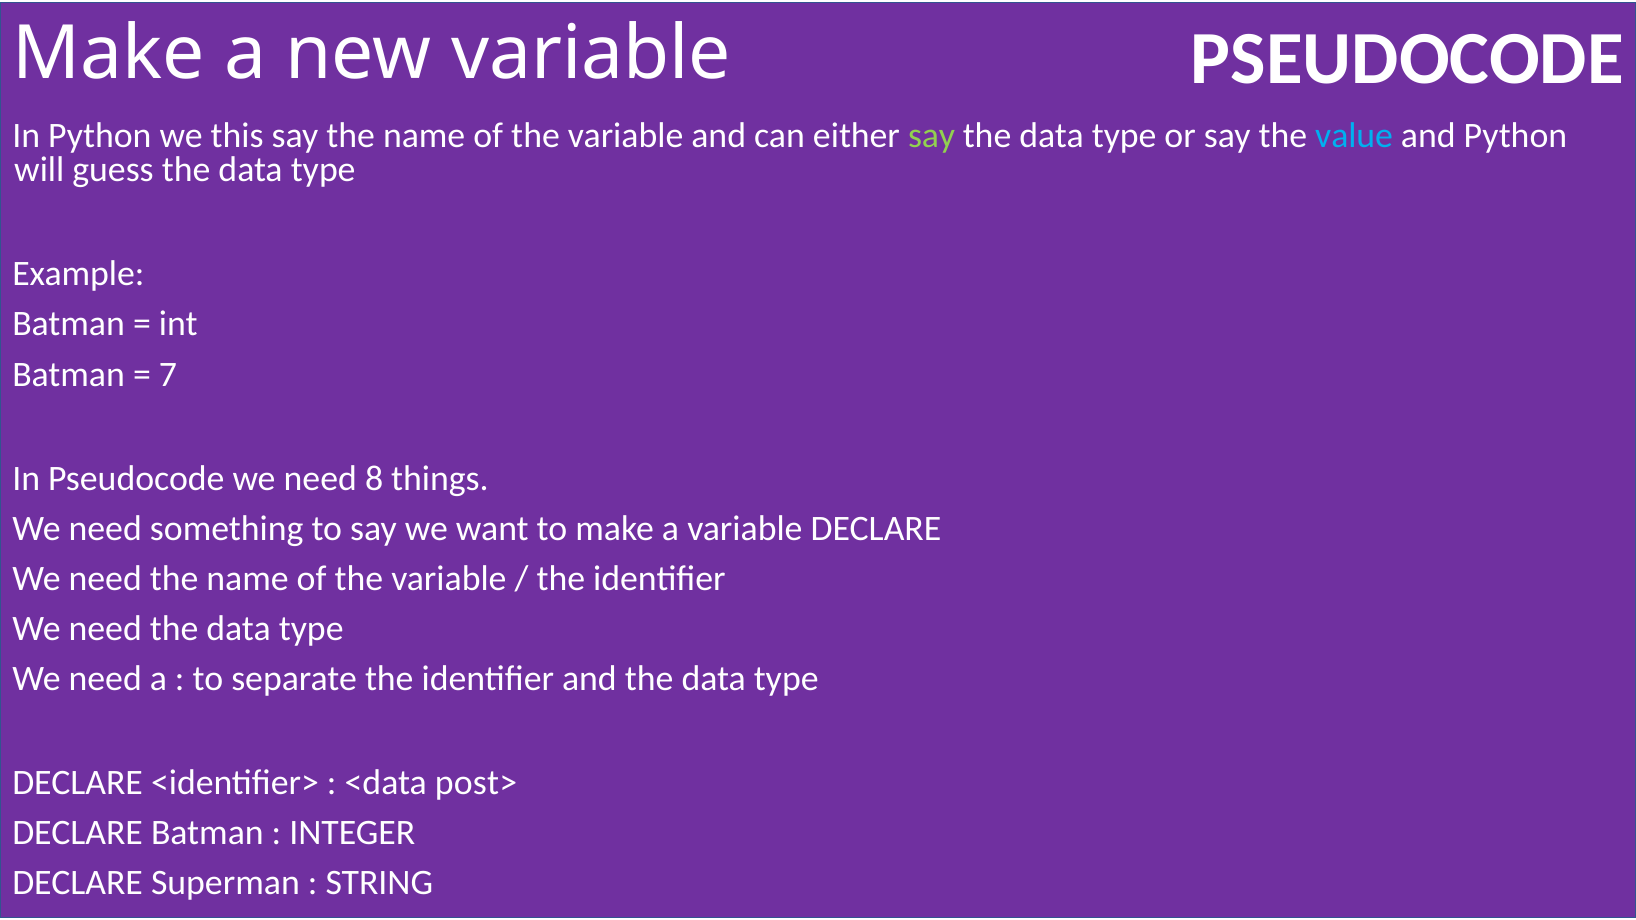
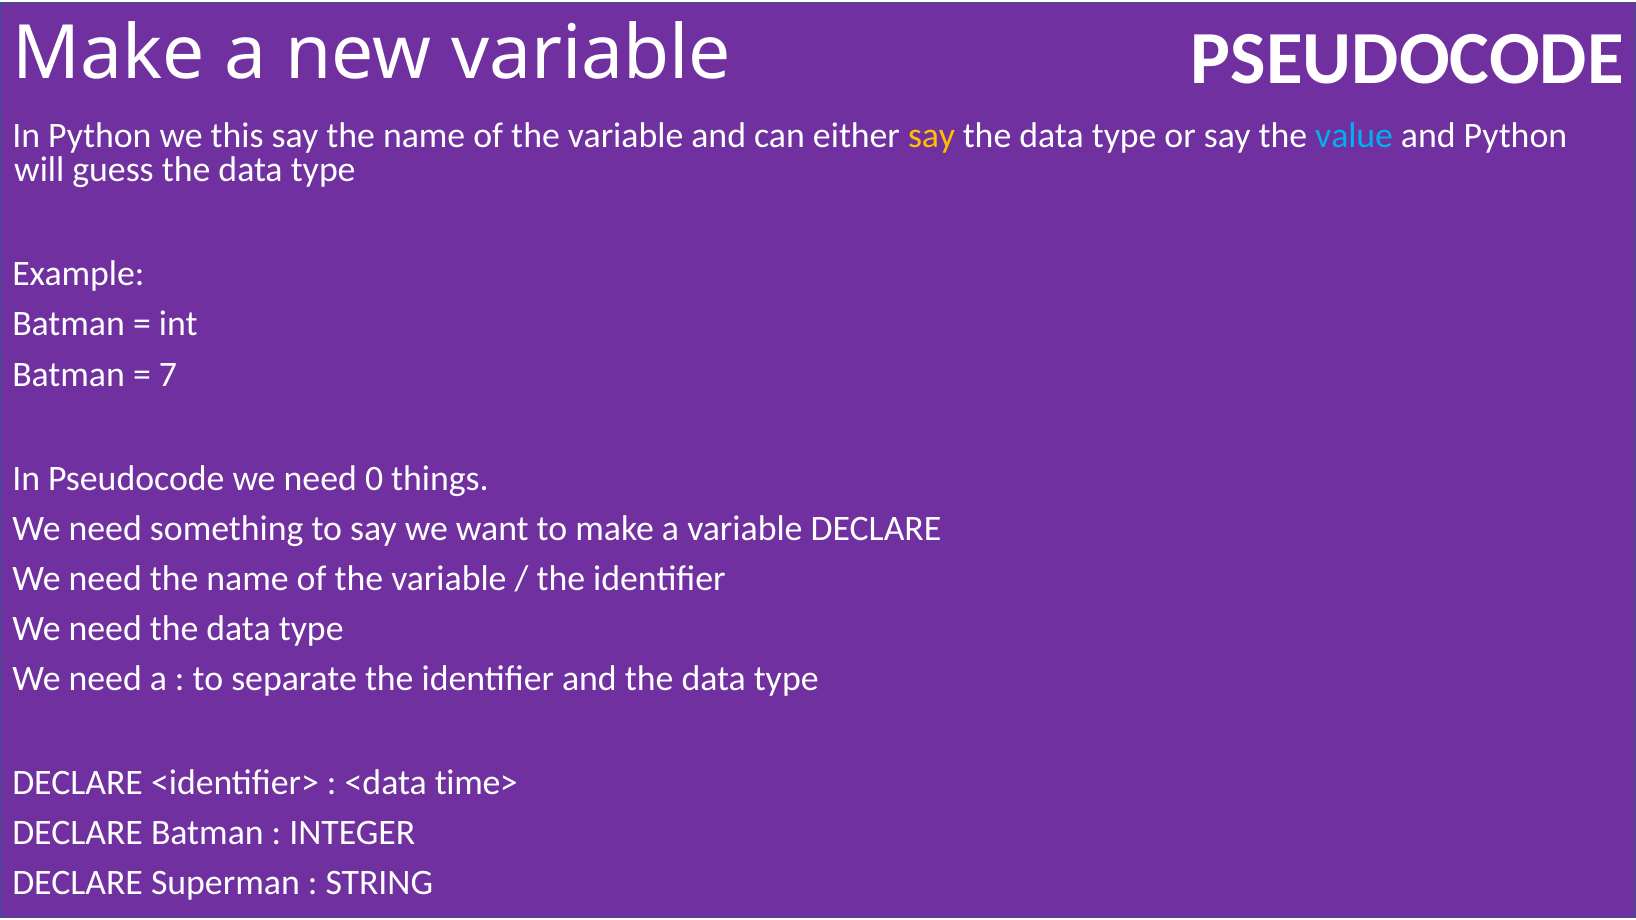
say at (932, 135) colour: light green -> yellow
8: 8 -> 0
post>: post> -> time>
